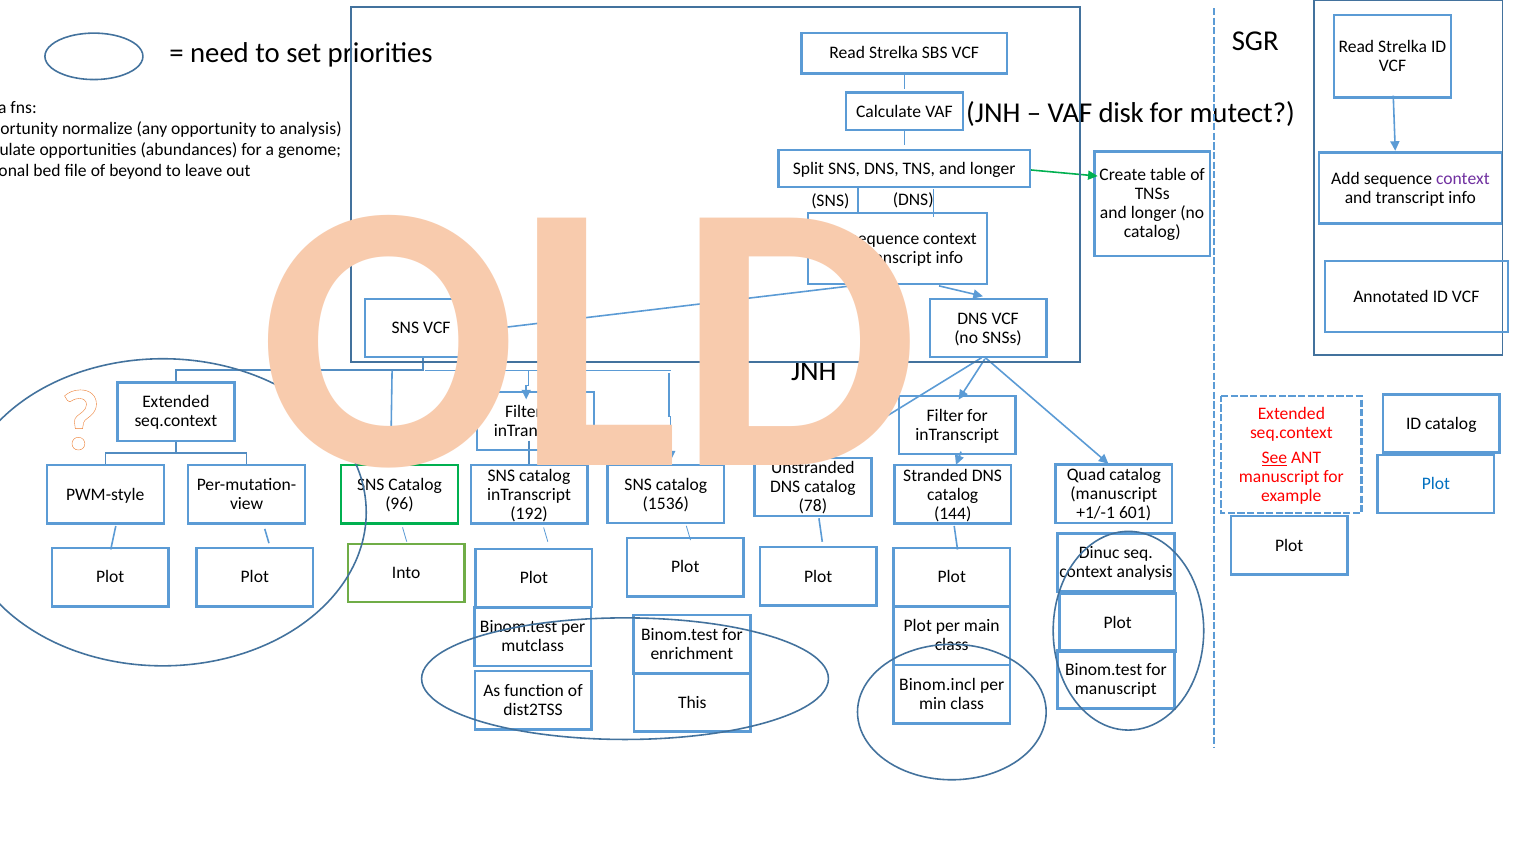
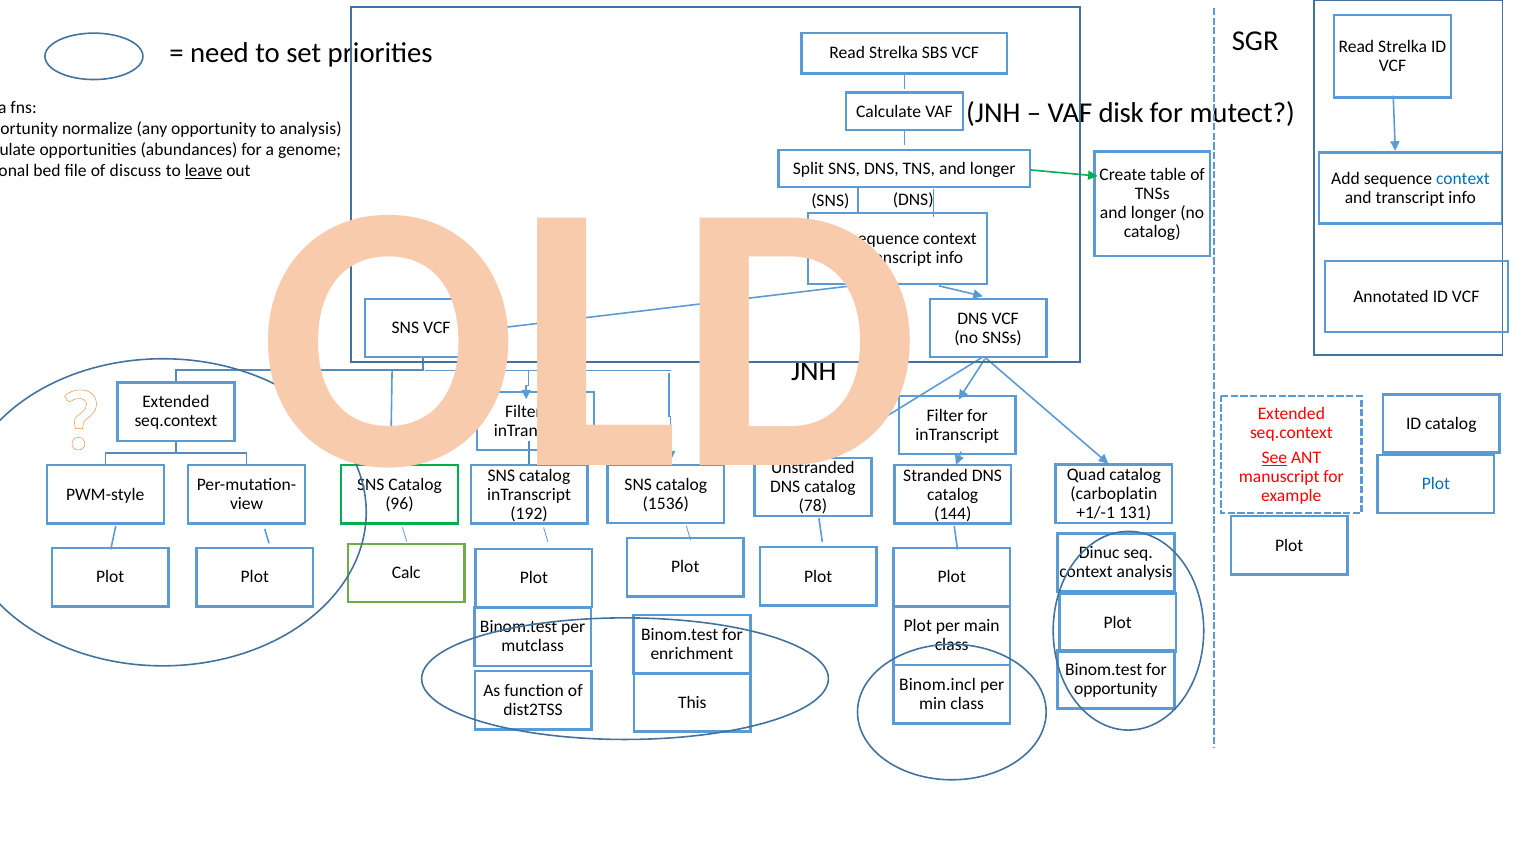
beyond: beyond -> discuss
leave underline: none -> present
context at (1463, 178) colour: purple -> blue
manuscript at (1114, 494): manuscript -> carboplatin
601: 601 -> 131
Into: Into -> Calc
manuscript at (1116, 689): manuscript -> opportunity
